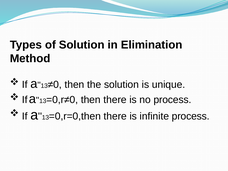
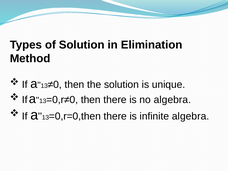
no process: process -> algebra
infinite process: process -> algebra
